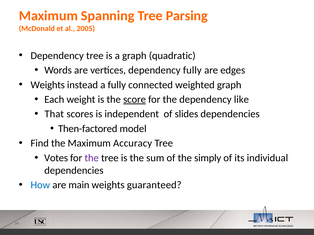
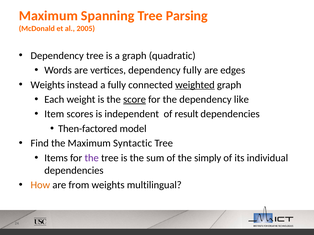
weighted underline: none -> present
That: That -> Item
slides: slides -> result
Accuracy: Accuracy -> Syntactic
Votes: Votes -> Items
How colour: blue -> orange
main: main -> from
guaranteed: guaranteed -> multilingual
